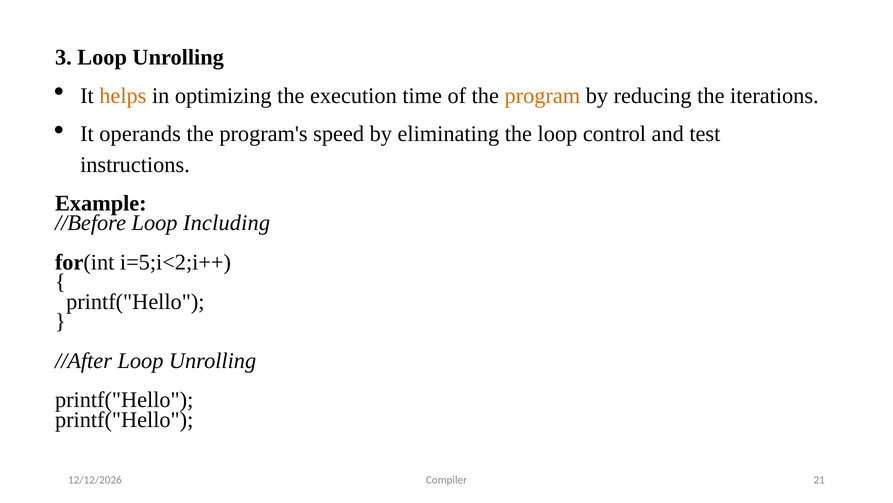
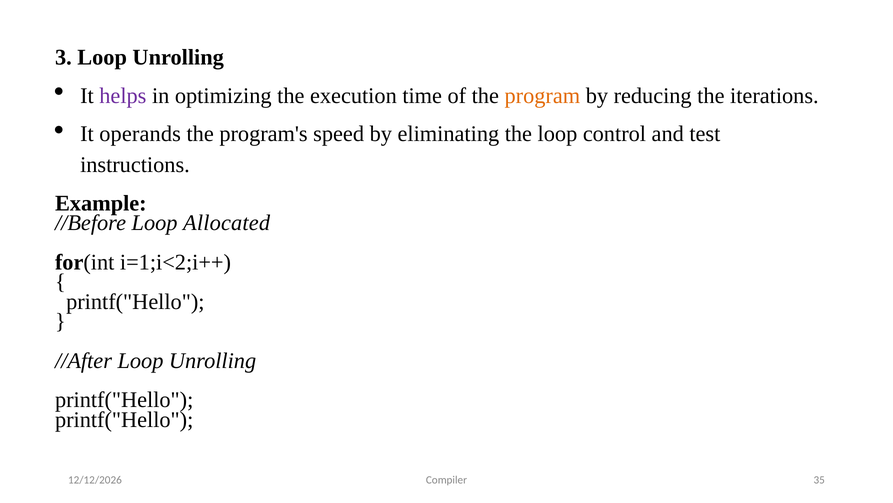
helps colour: orange -> purple
Including: Including -> Allocated
i=5;i<2;i++: i=5;i<2;i++ -> i=1;i<2;i++
21: 21 -> 35
